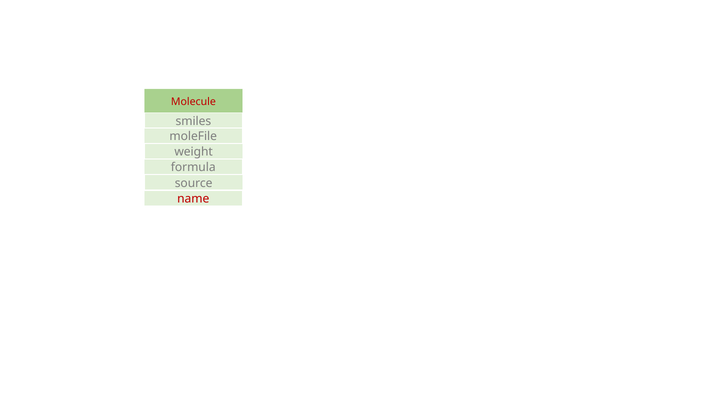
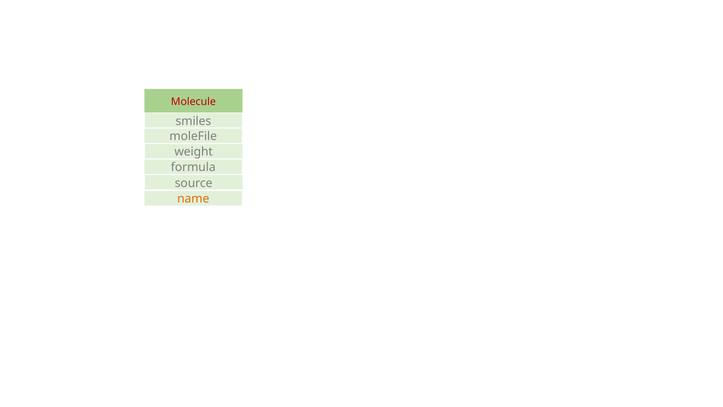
name colour: red -> orange
